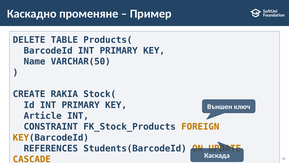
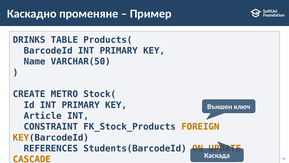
DELETE: DELETE -> DRINKS
RAKIA: RAKIA -> METRO
